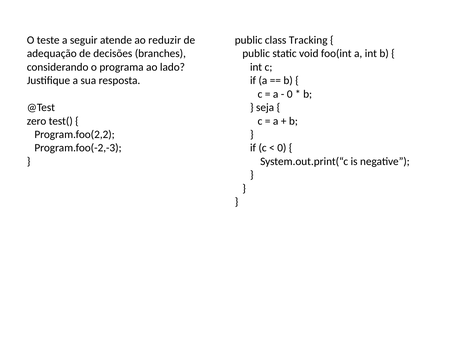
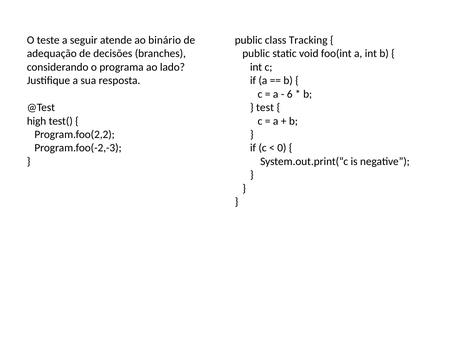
reduzir: reduzir -> binário
0 at (290, 94): 0 -> 6
seja: seja -> test
zero: zero -> high
